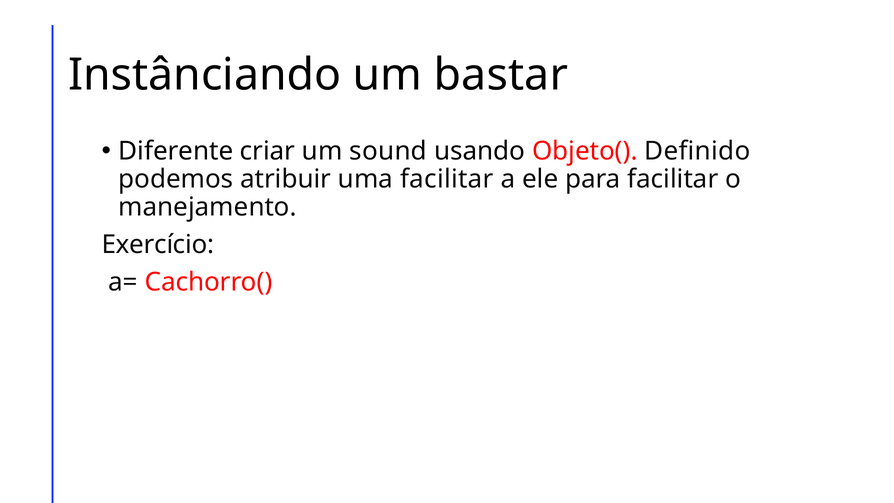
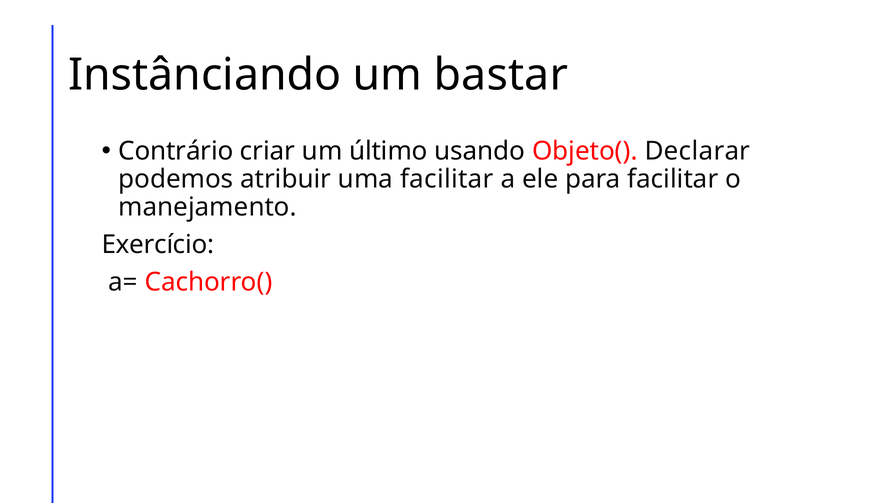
Diferente: Diferente -> Contrário
sound: sound -> último
Definido: Definido -> Declarar
